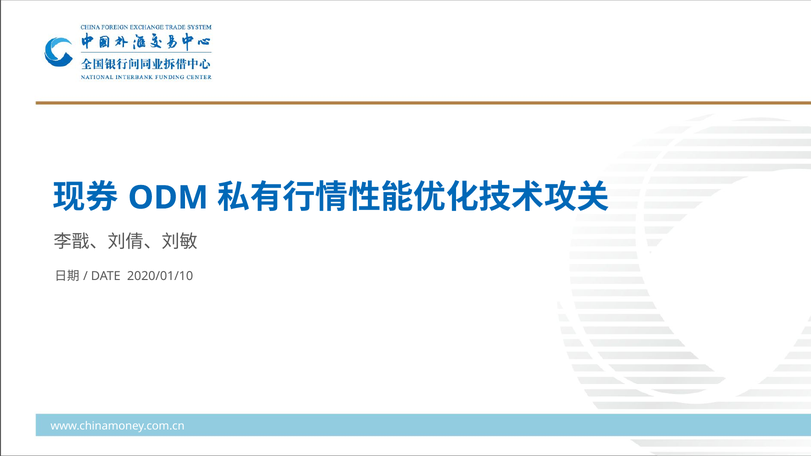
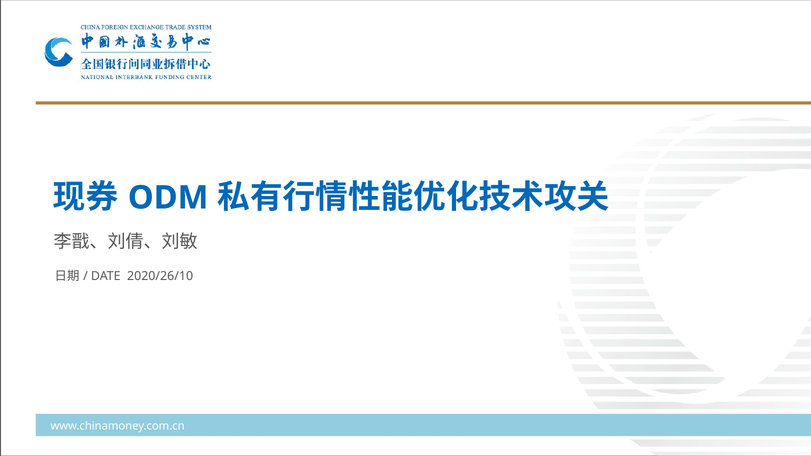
2020/01/10: 2020/01/10 -> 2020/26/10
